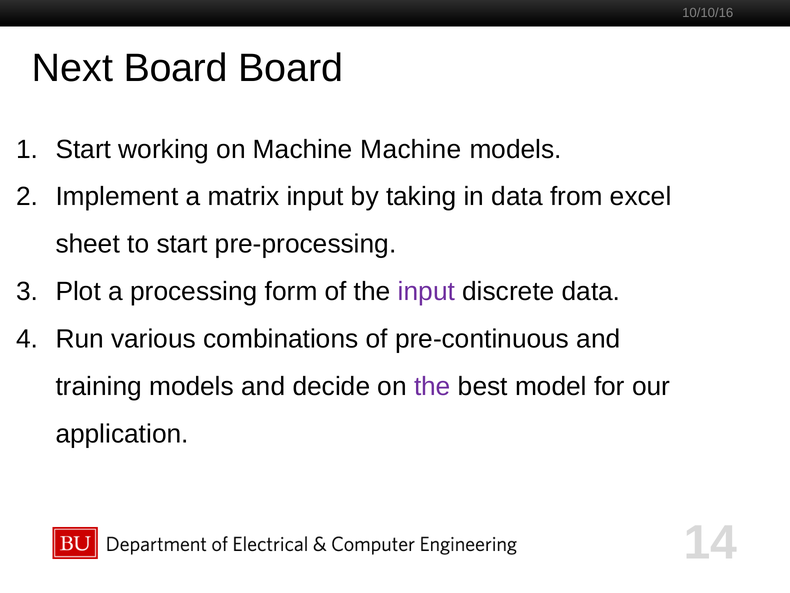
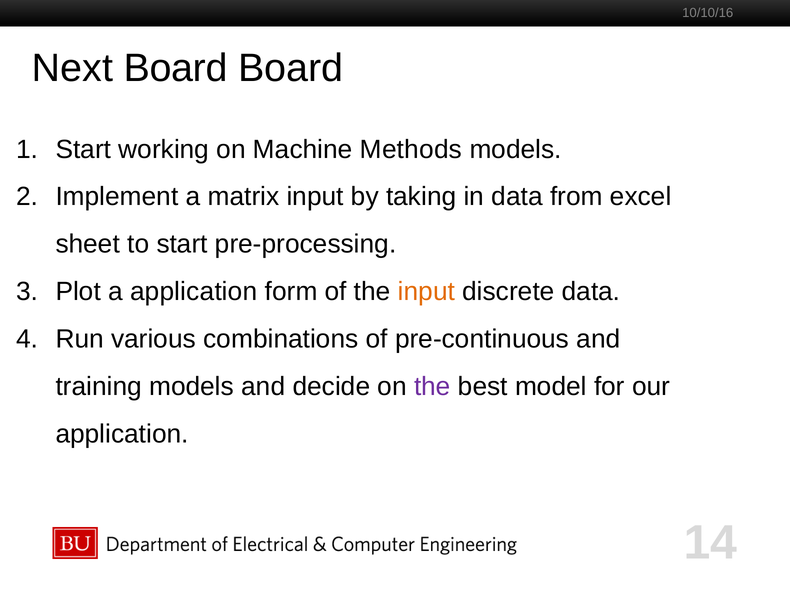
Machine at (411, 149): Machine -> Methods
a processing: processing -> application
input at (426, 291) colour: purple -> orange
